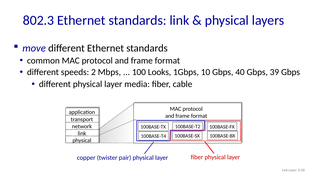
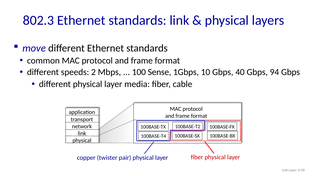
Looks: Looks -> Sense
39: 39 -> 94
